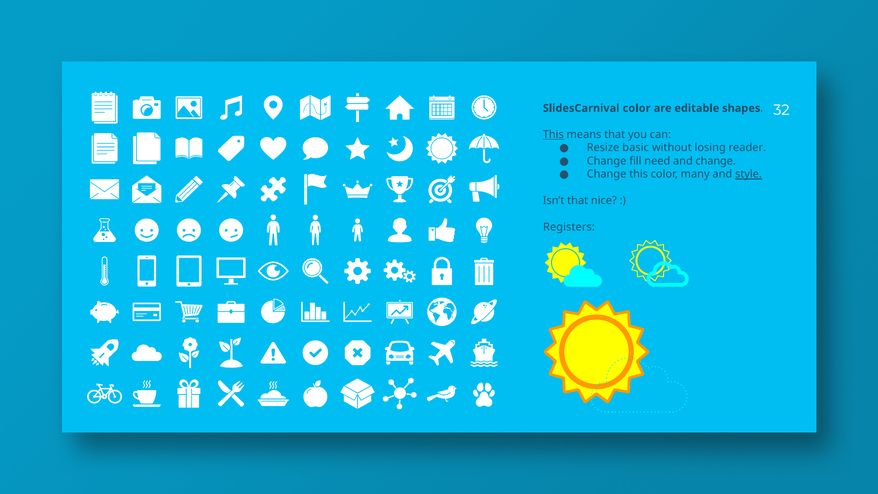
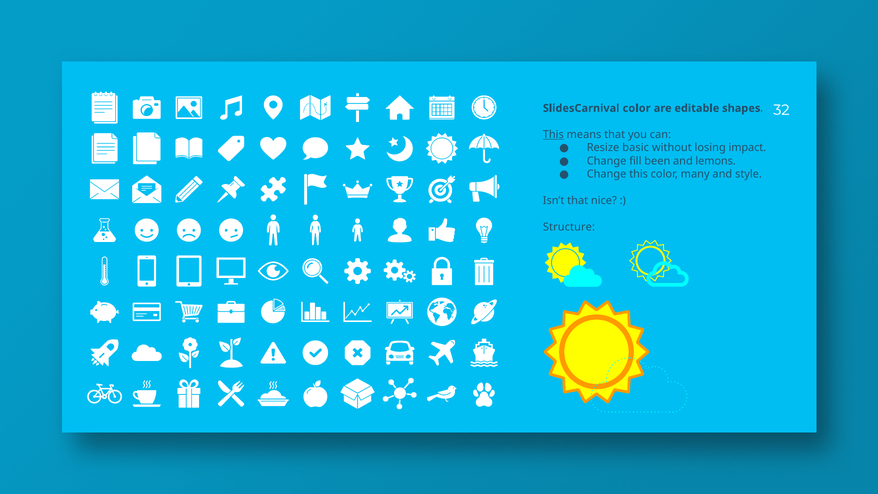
reader: reader -> impact
need: need -> been
and change: change -> lemons
style underline: present -> none
Registers: Registers -> Structure
